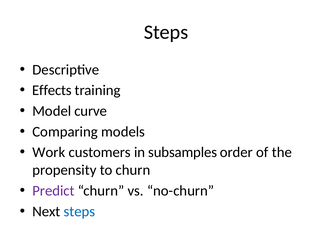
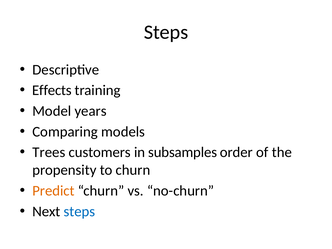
curve: curve -> years
Work: Work -> Trees
Predict colour: purple -> orange
